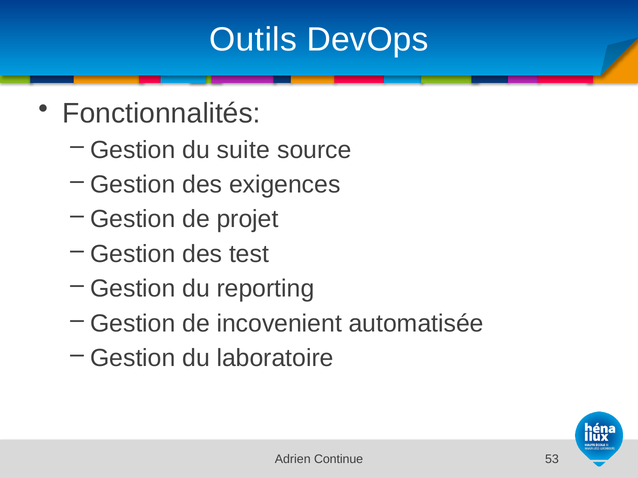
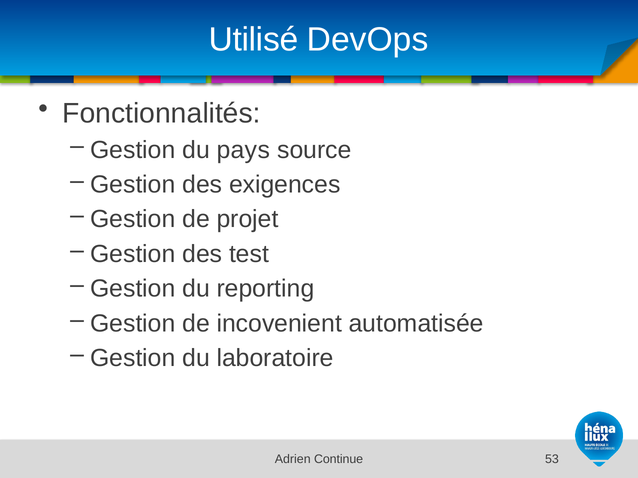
Outils: Outils -> Utilisé
suite: suite -> pays
